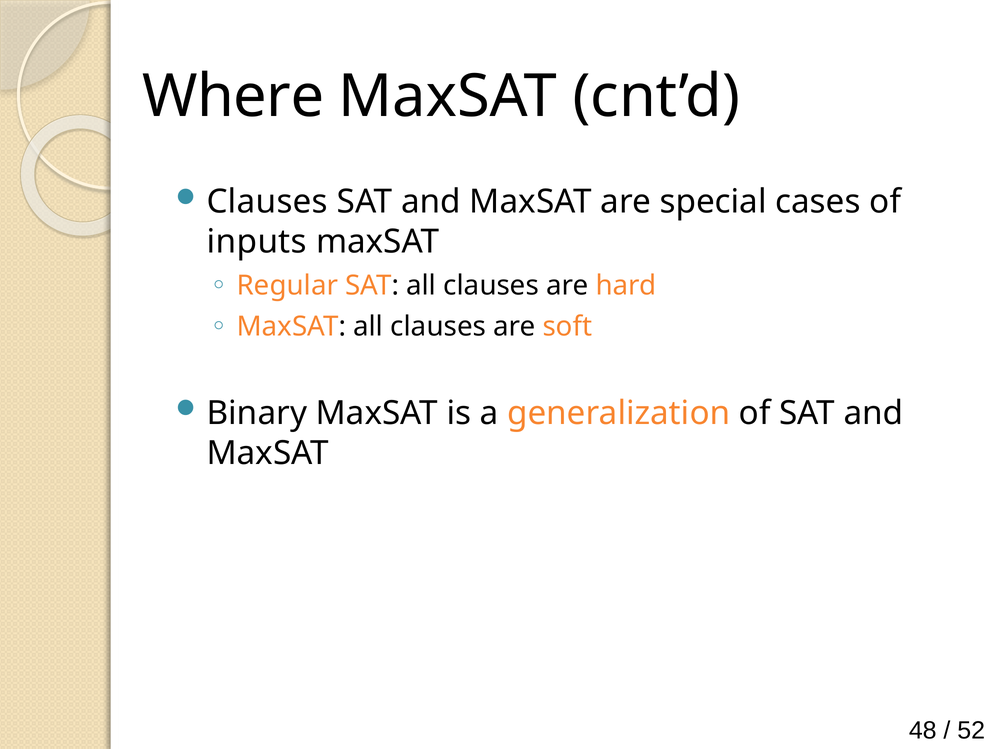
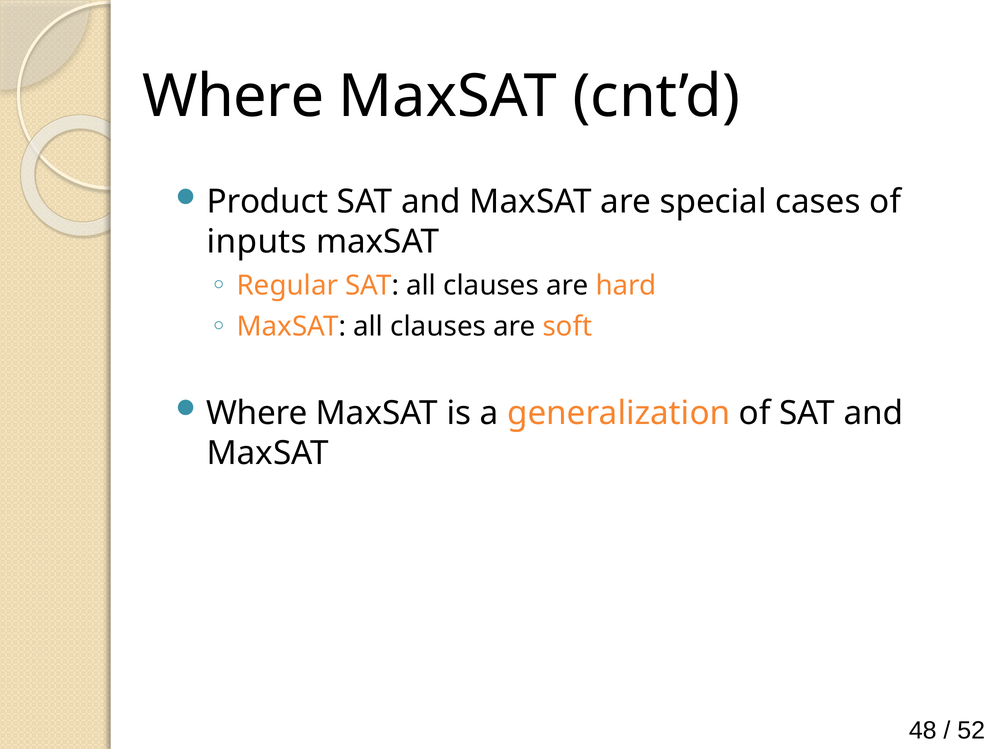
Clauses at (267, 202): Clauses -> Product
Binary at (257, 413): Binary -> Where
